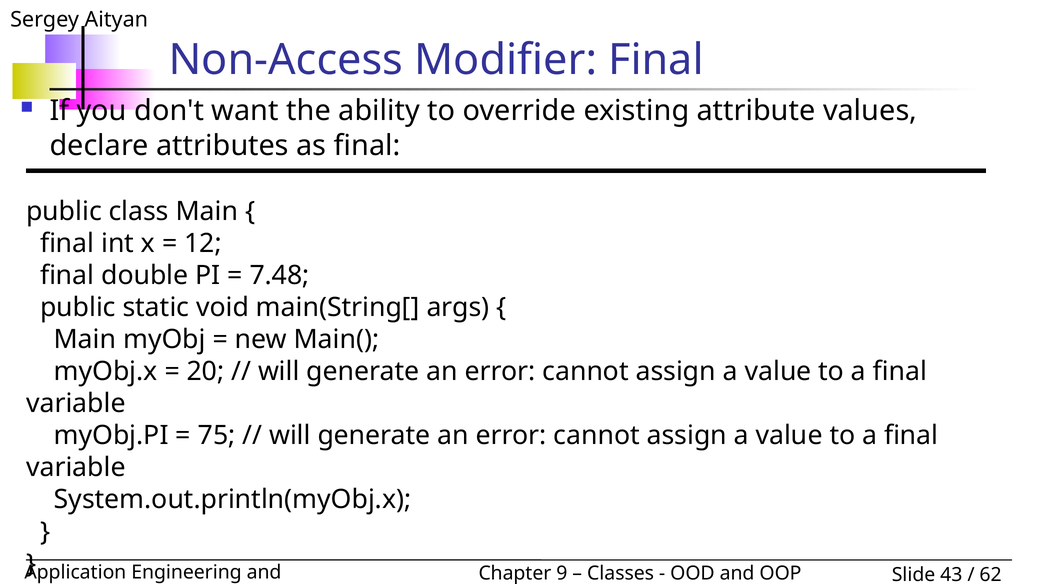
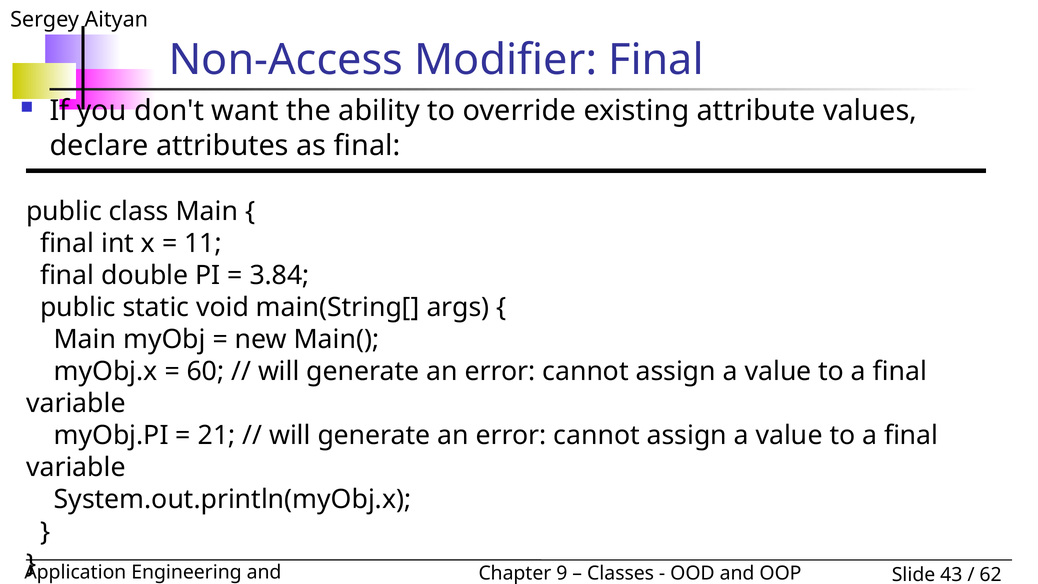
12: 12 -> 11
7.48: 7.48 -> 3.84
20: 20 -> 60
75: 75 -> 21
